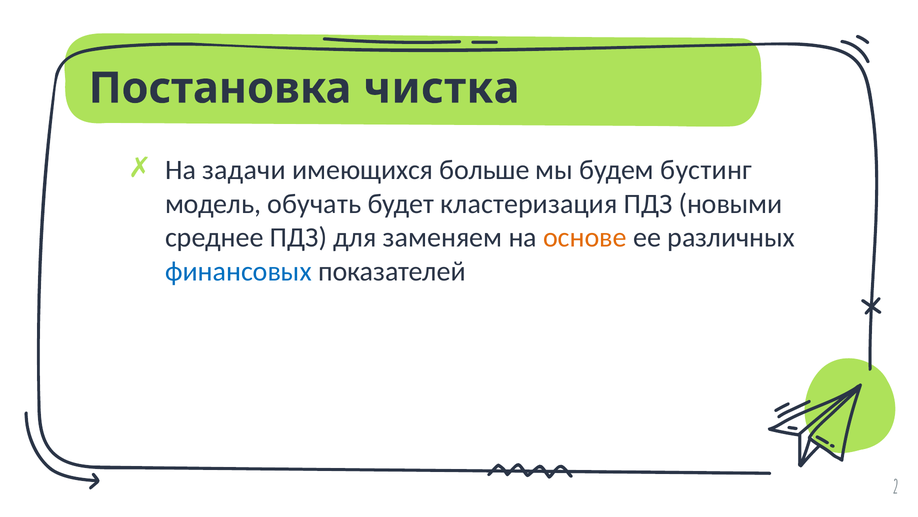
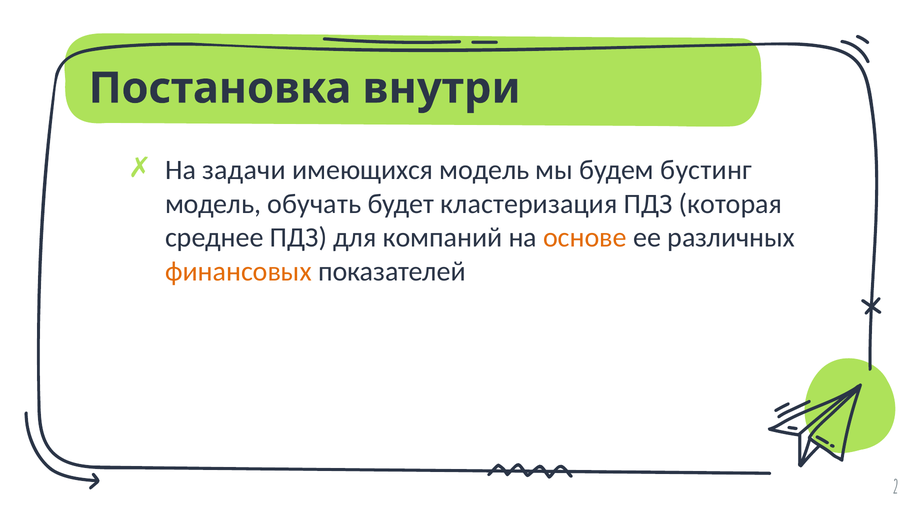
чистка: чистка -> внутри
имеющихся больше: больше -> модель
новыми: новыми -> которая
заменяем: заменяем -> компаний
финансовых colour: blue -> orange
